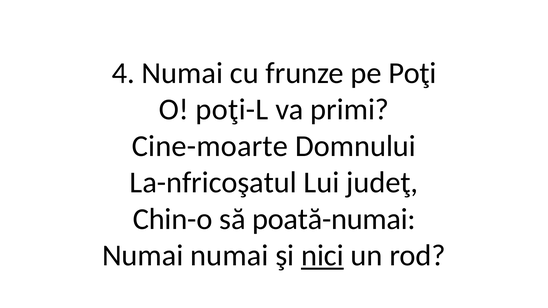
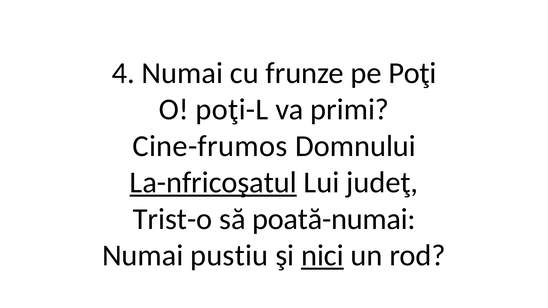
Cine-moarte: Cine-moarte -> Cine-frumos
La-nfricoşatul underline: none -> present
Chin-o: Chin-o -> Trist-o
Numai numai: numai -> pustiu
